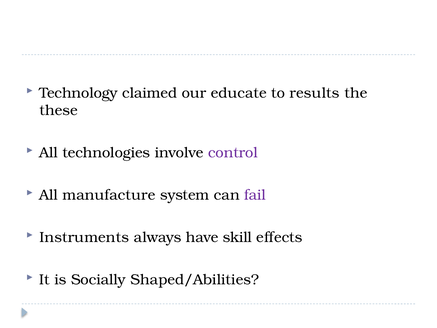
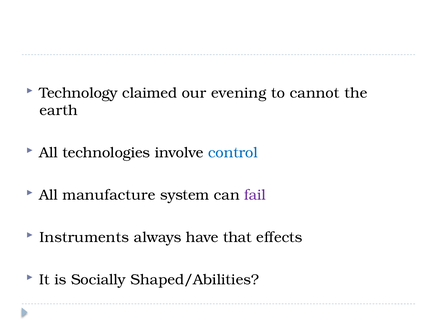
educate: educate -> evening
results: results -> cannot
these: these -> earth
control colour: purple -> blue
skill: skill -> that
